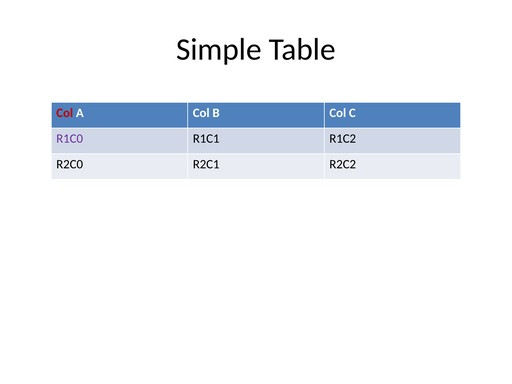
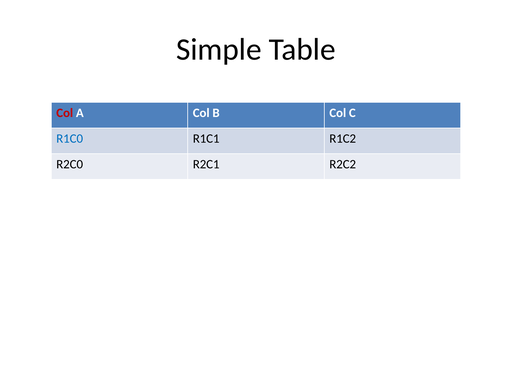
R1C0 colour: purple -> blue
